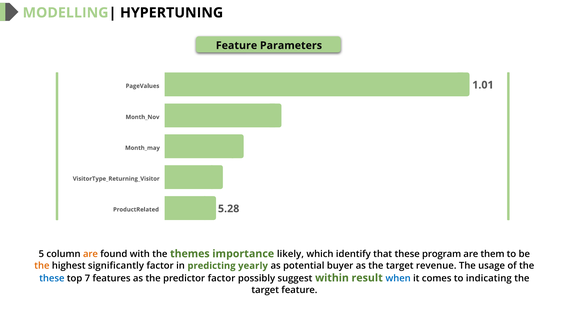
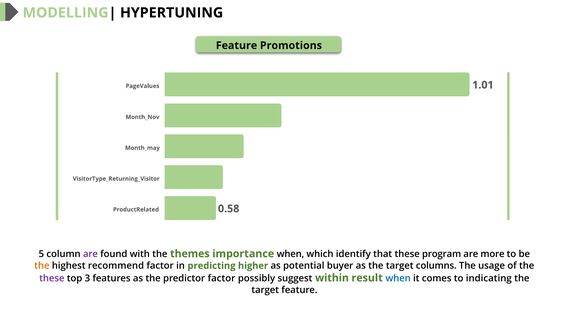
Parameters: Parameters -> Promotions
5.28: 5.28 -> 0.58
are at (90, 254) colour: orange -> purple
importance likely: likely -> when
them: them -> more
significantly: significantly -> recommend
yearly: yearly -> higher
revenue: revenue -> columns
these at (52, 278) colour: blue -> purple
7: 7 -> 3
